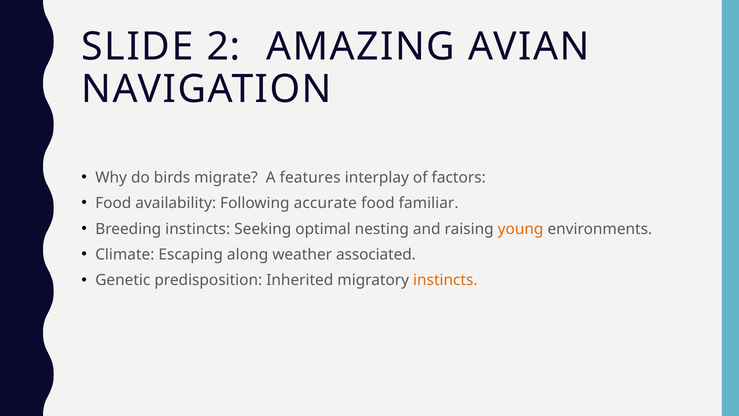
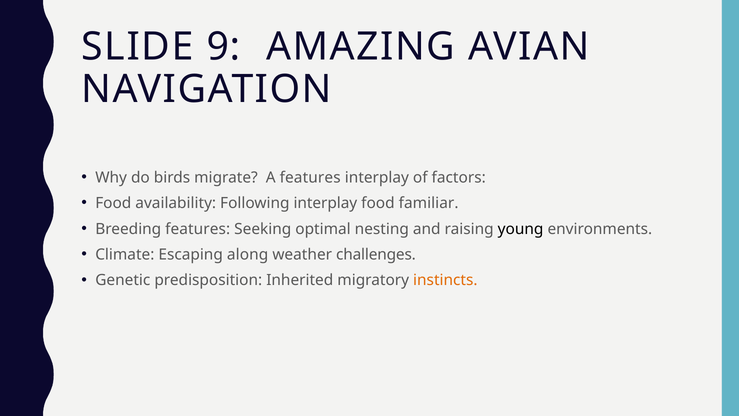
2: 2 -> 9
Following accurate: accurate -> interplay
Breeding instincts: instincts -> features
young colour: orange -> black
associated: associated -> challenges
